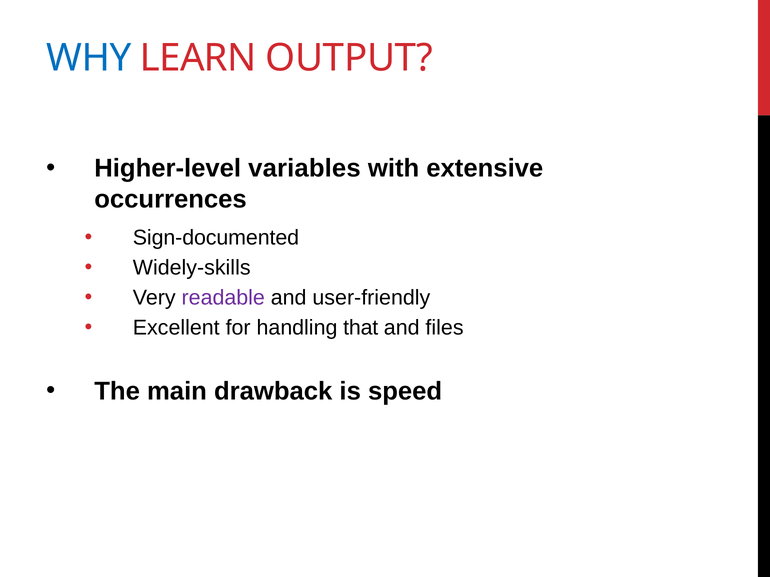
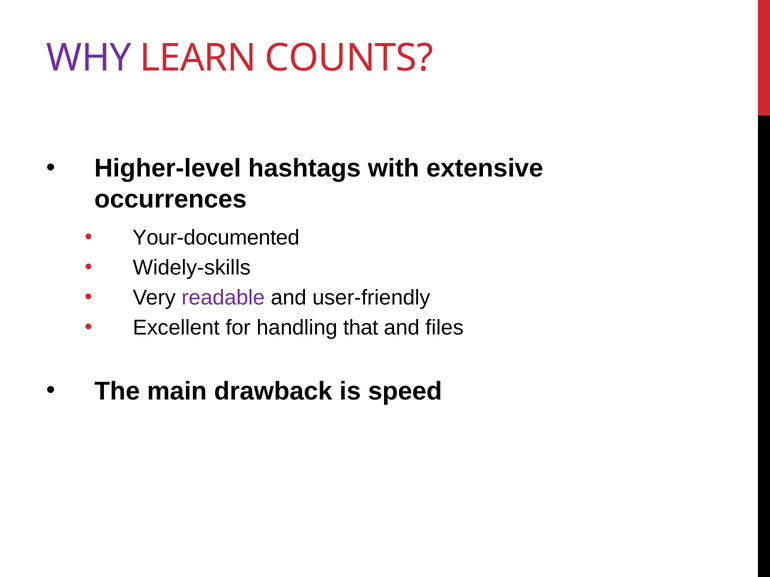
WHY colour: blue -> purple
OUTPUT: OUTPUT -> COUNTS
variables: variables -> hashtags
Sign-documented: Sign-documented -> Your-documented
